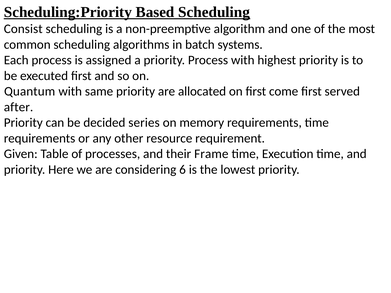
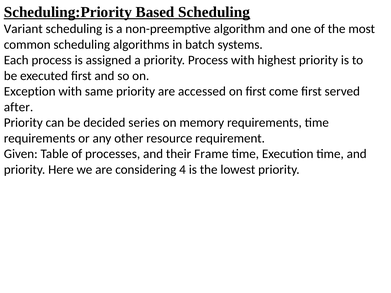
Consist: Consist -> Variant
Quantum: Quantum -> Exception
allocated: allocated -> accessed
6: 6 -> 4
